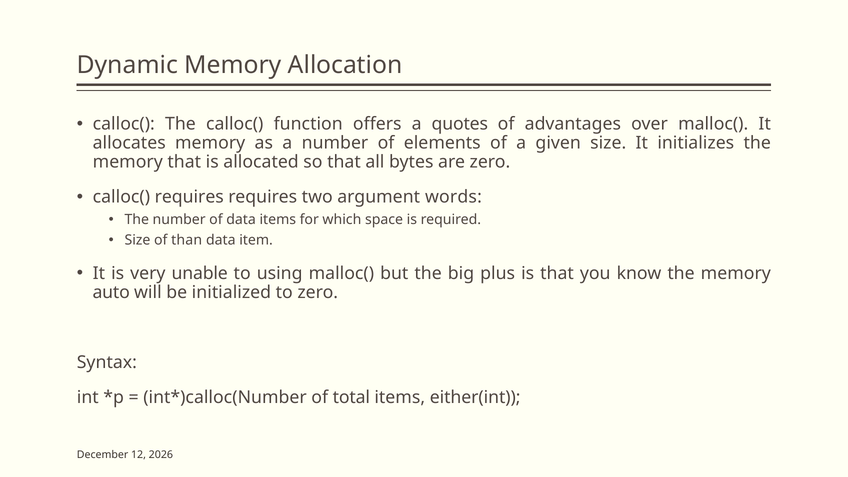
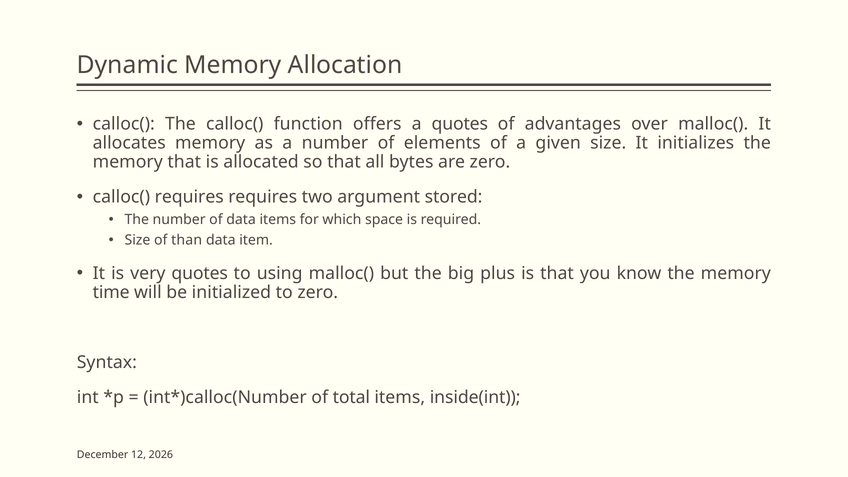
words: words -> stored
very unable: unable -> quotes
auto: auto -> time
either(int: either(int -> inside(int
